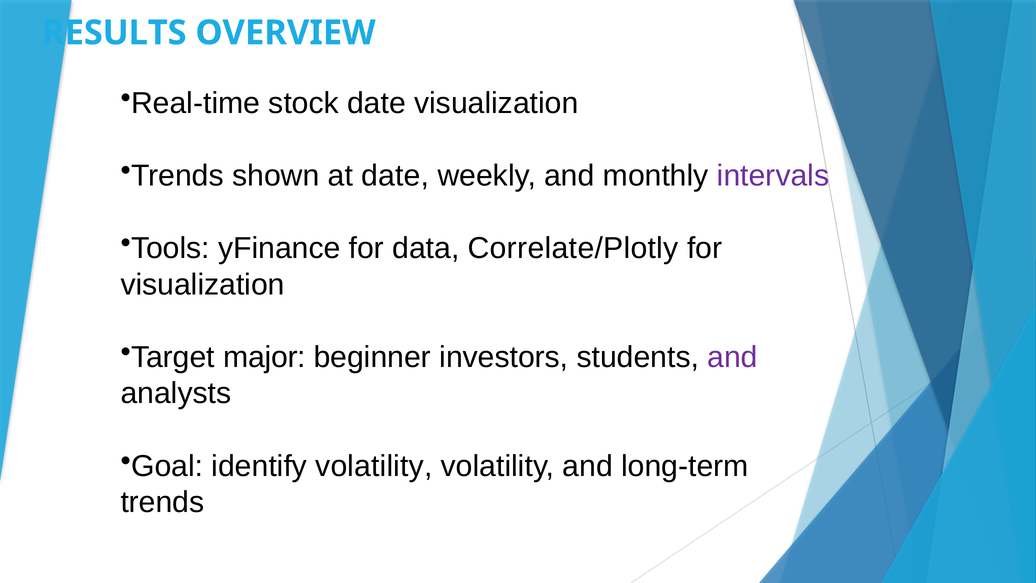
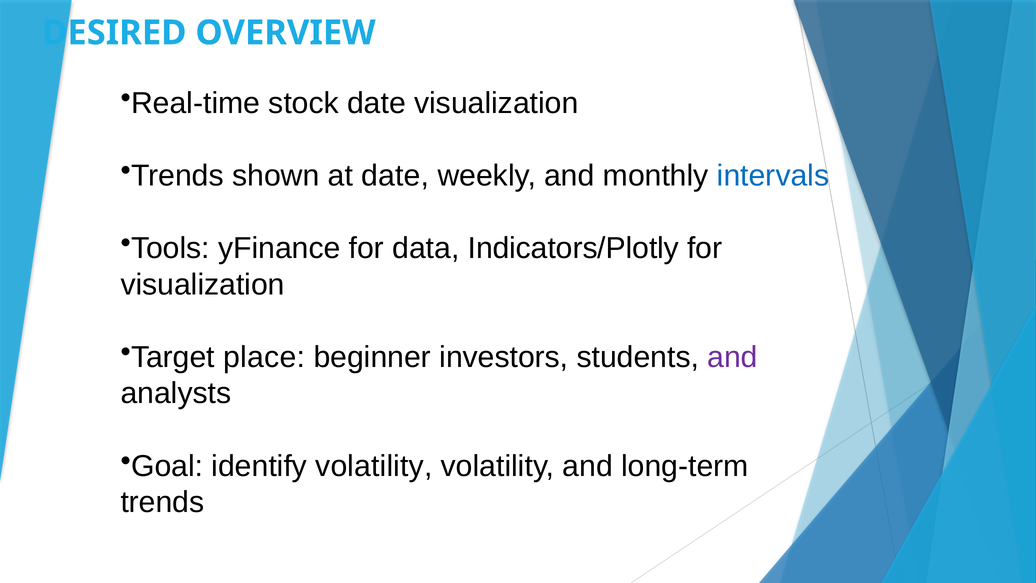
RESULTS: RESULTS -> DESIRED
intervals colour: purple -> blue
Correlate/Plotly: Correlate/Plotly -> Indicators/Plotly
major: major -> place
